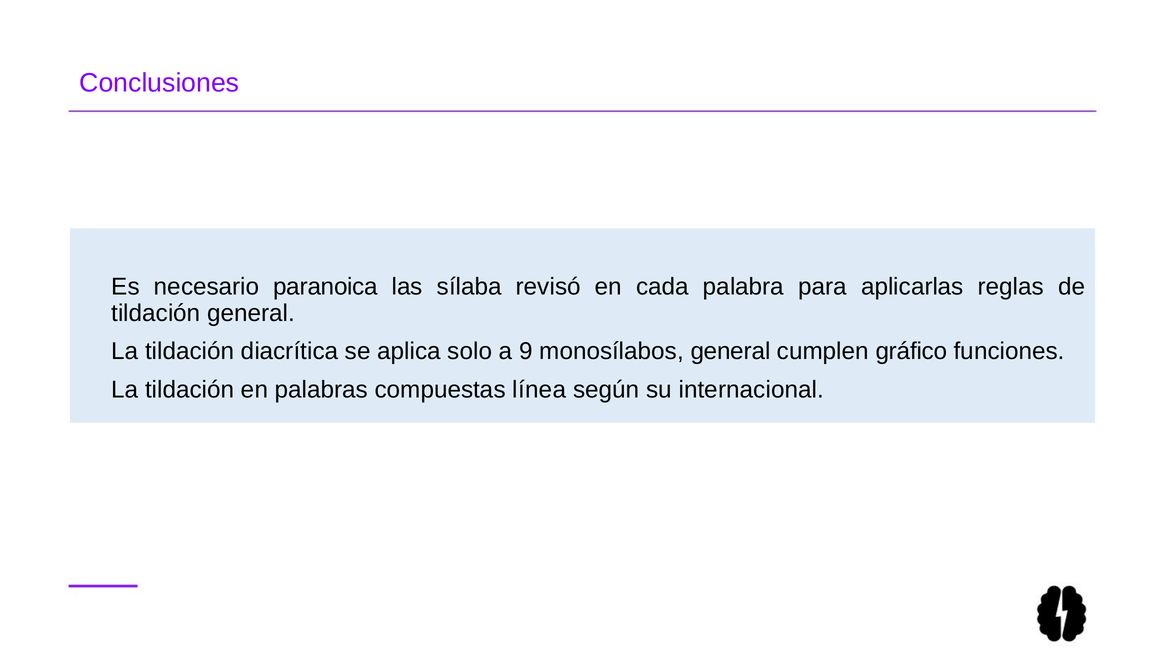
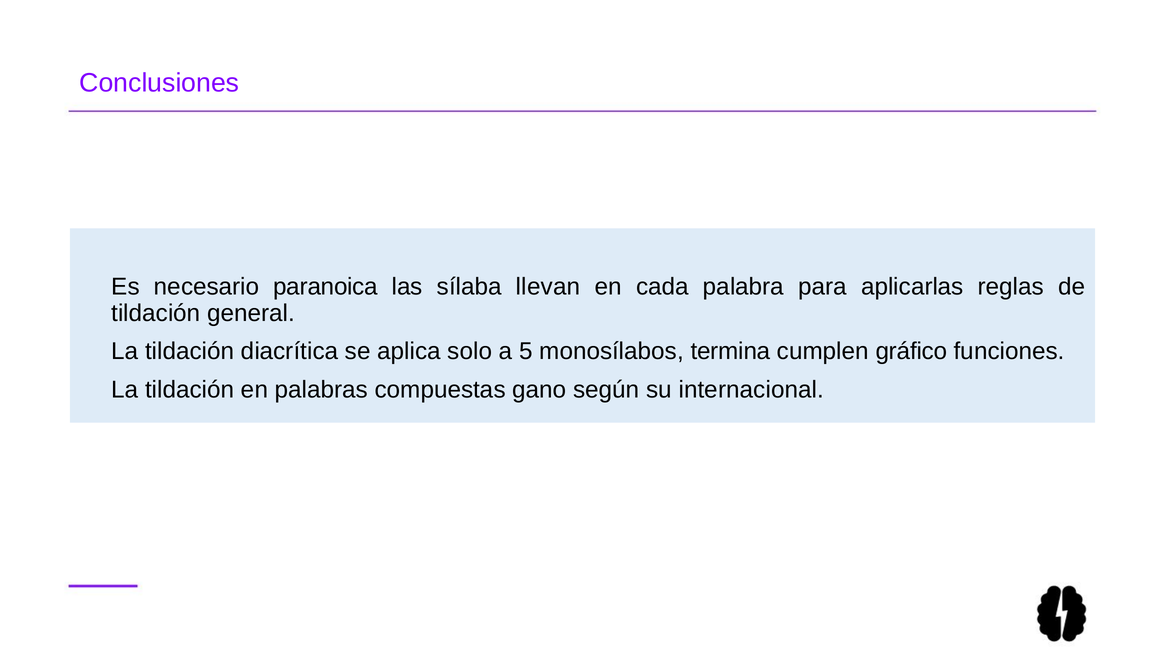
revisó: revisó -> llevan
9: 9 -> 5
monosílabos general: general -> termina
línea: línea -> gano
